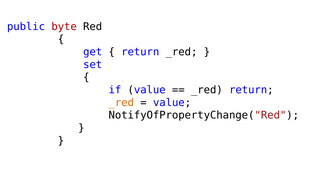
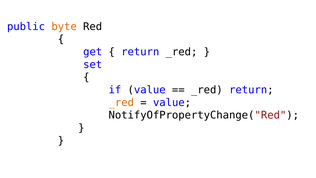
byte colour: red -> orange
